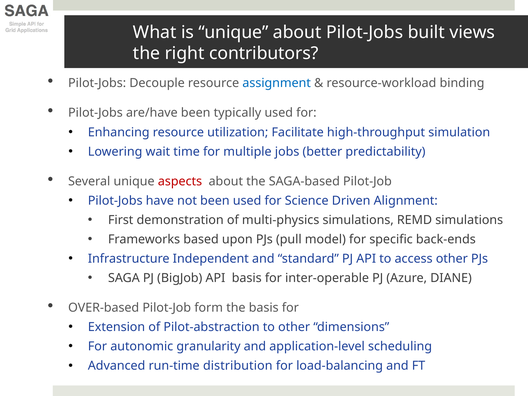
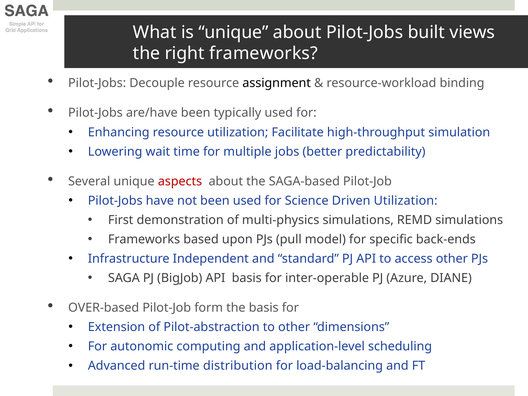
right contributors: contributors -> frameworks
assignment colour: blue -> black
Driven Alignment: Alignment -> Utilization
granularity: granularity -> computing
